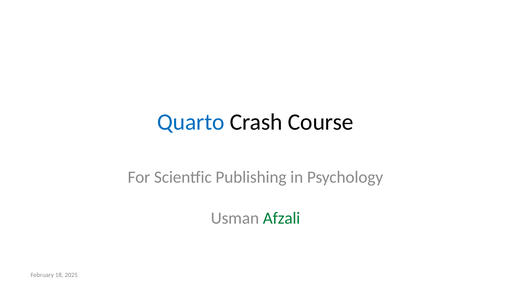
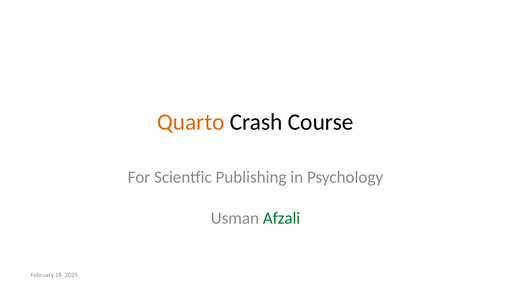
Quarto colour: blue -> orange
